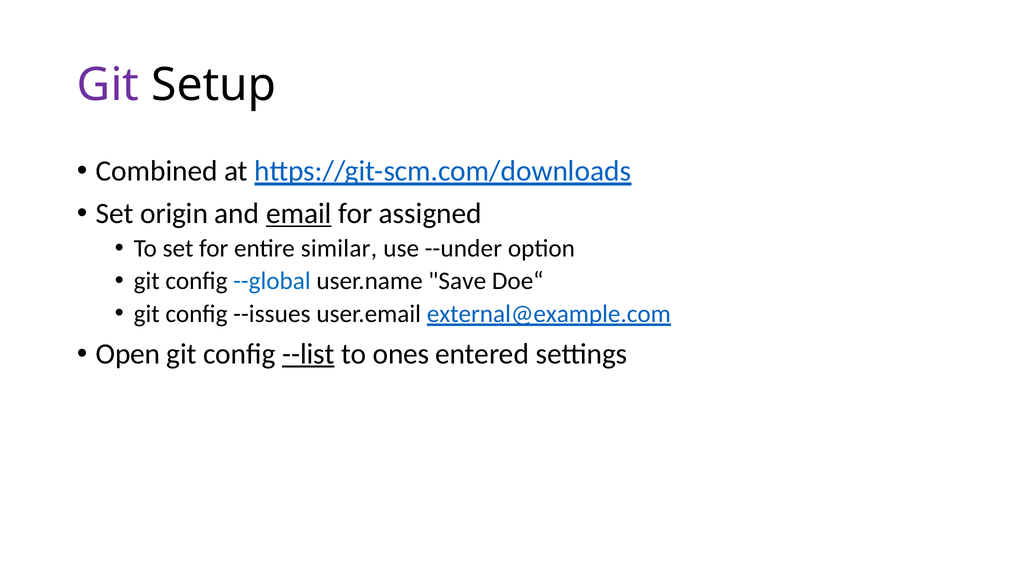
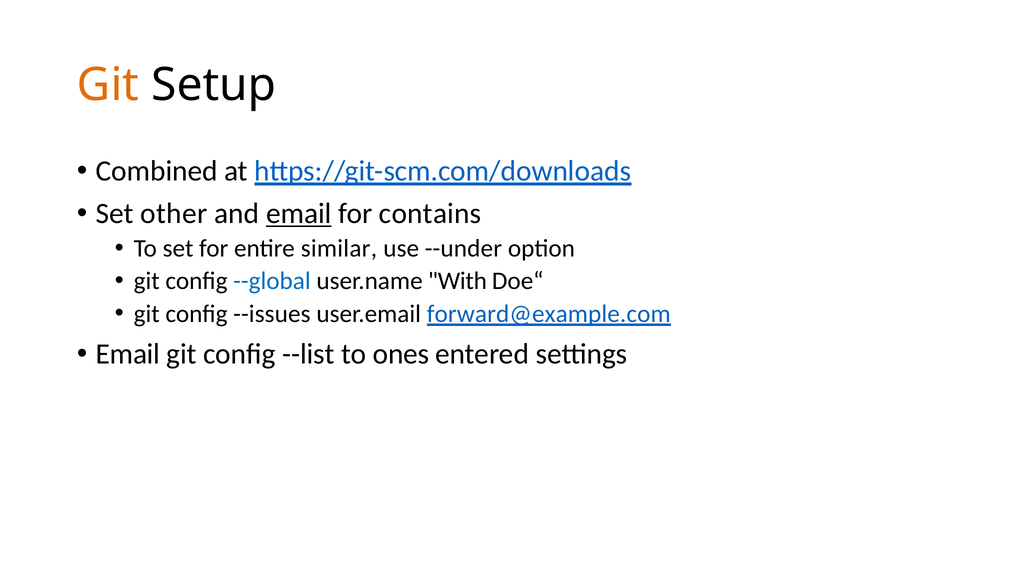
Git at (108, 85) colour: purple -> orange
origin: origin -> other
assigned: assigned -> contains
Save: Save -> With
external@example.com: external@example.com -> forward@example.com
Open at (128, 354): Open -> Email
--list underline: present -> none
